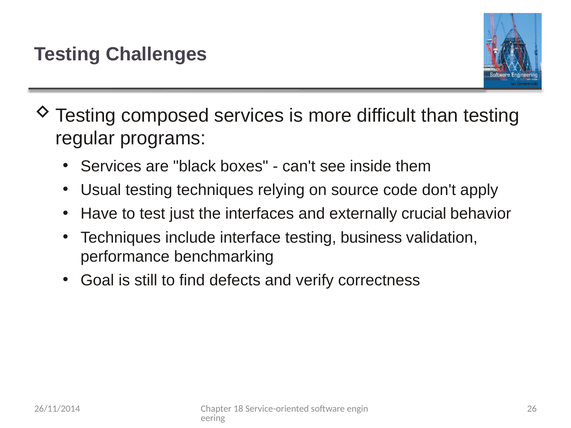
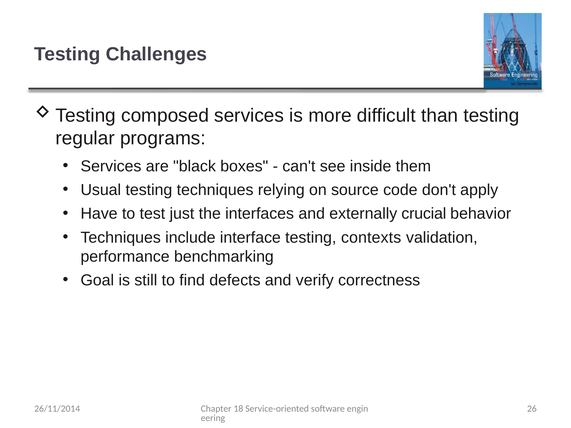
business: business -> contexts
